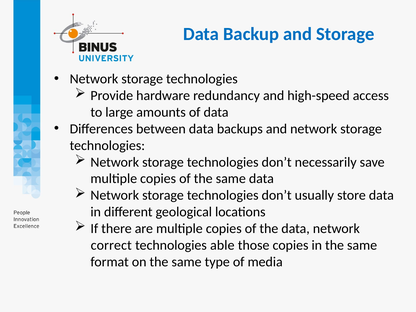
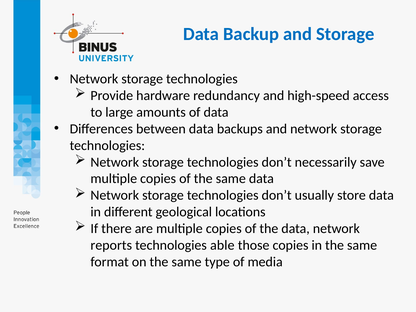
correct: correct -> reports
